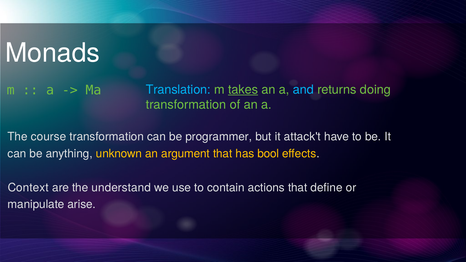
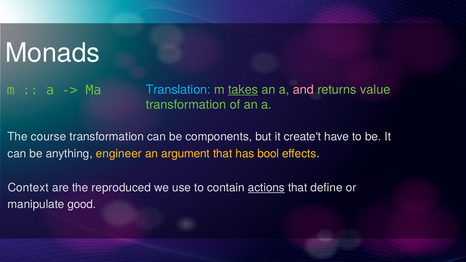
and colour: light blue -> pink
doing: doing -> value
programmer: programmer -> components
attack't: attack't -> create't
unknown: unknown -> engineer
understand: understand -> reproduced
actions underline: none -> present
arise: arise -> good
